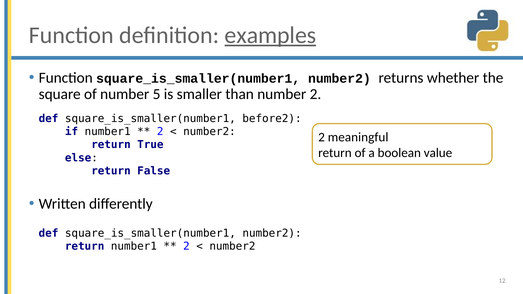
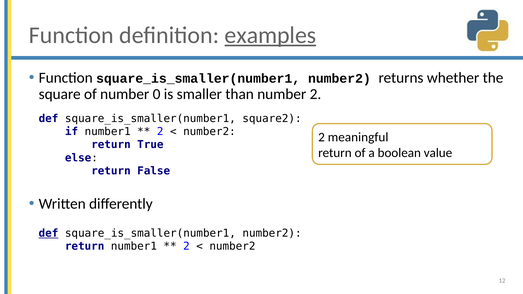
5: 5 -> 0
before2: before2 -> square2
def at (49, 233) underline: none -> present
